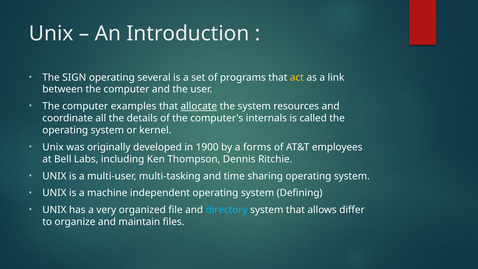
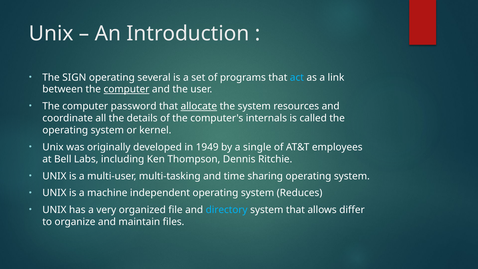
act colour: yellow -> light blue
computer at (126, 89) underline: none -> present
examples: examples -> password
1900: 1900 -> 1949
forms: forms -> single
Defining: Defining -> Reduces
